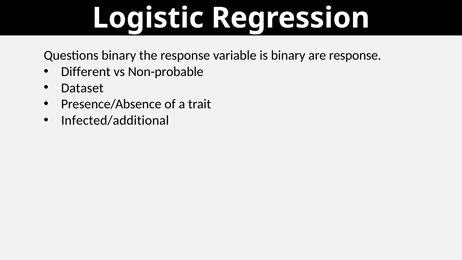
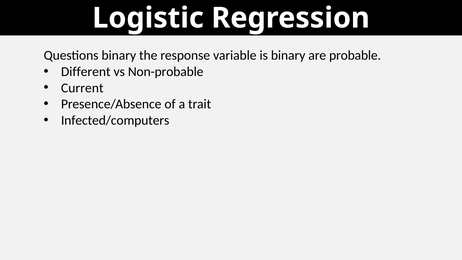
are response: response -> probable
Dataset: Dataset -> Current
Infected/additional: Infected/additional -> Infected/computers
